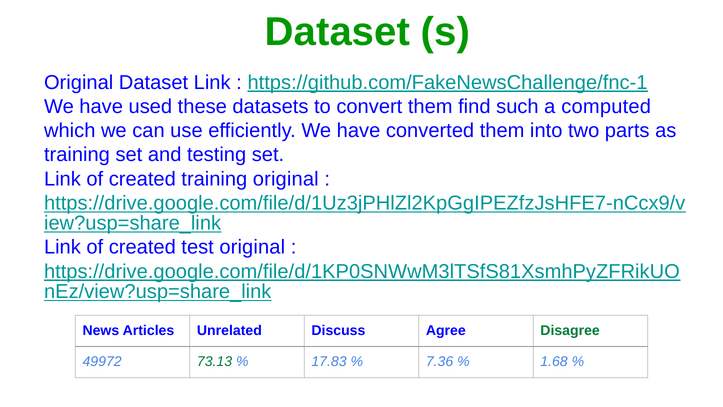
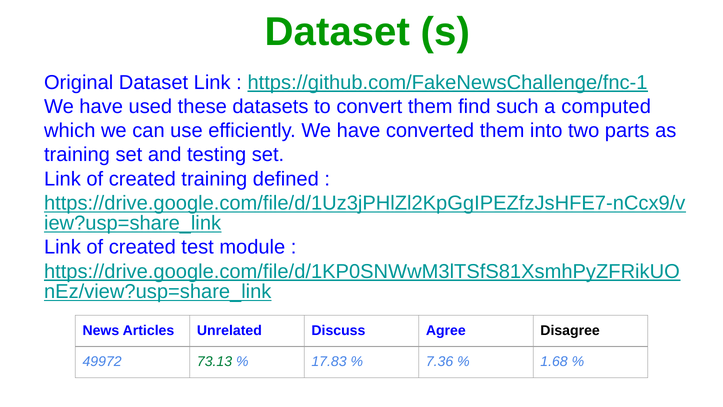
training original: original -> defined
test original: original -> module
Disagree colour: green -> black
